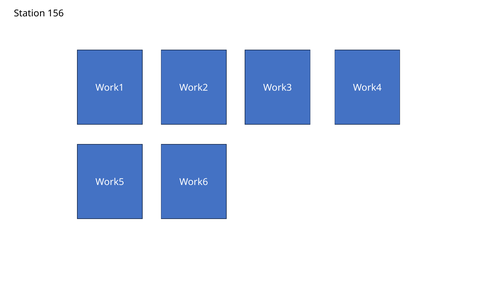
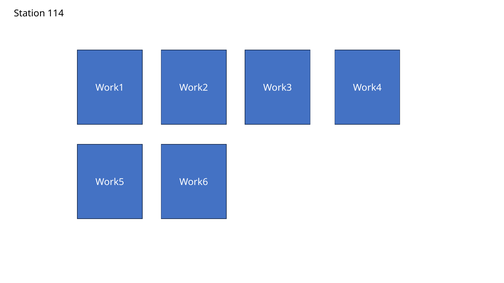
156: 156 -> 114
